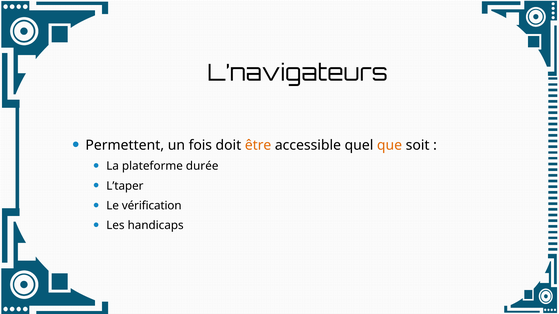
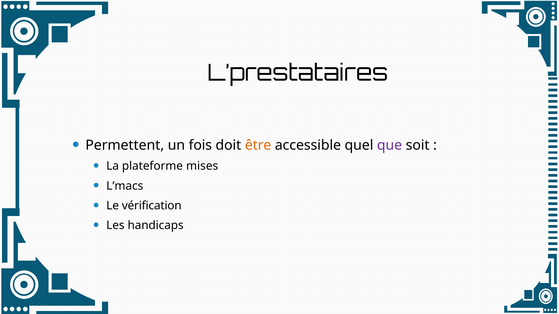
L’navigateurs: L’navigateurs -> L’prestataires
que colour: orange -> purple
durée: durée -> mises
L’taper: L’taper -> L’macs
